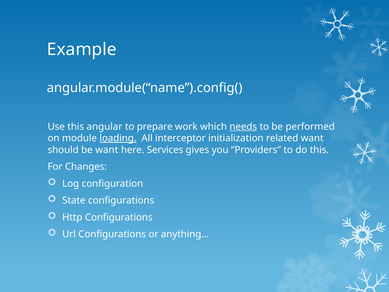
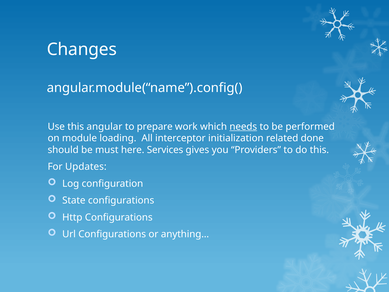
Example: Example -> Changes
loading underline: present -> none
related want: want -> done
be want: want -> must
Changes: Changes -> Updates
